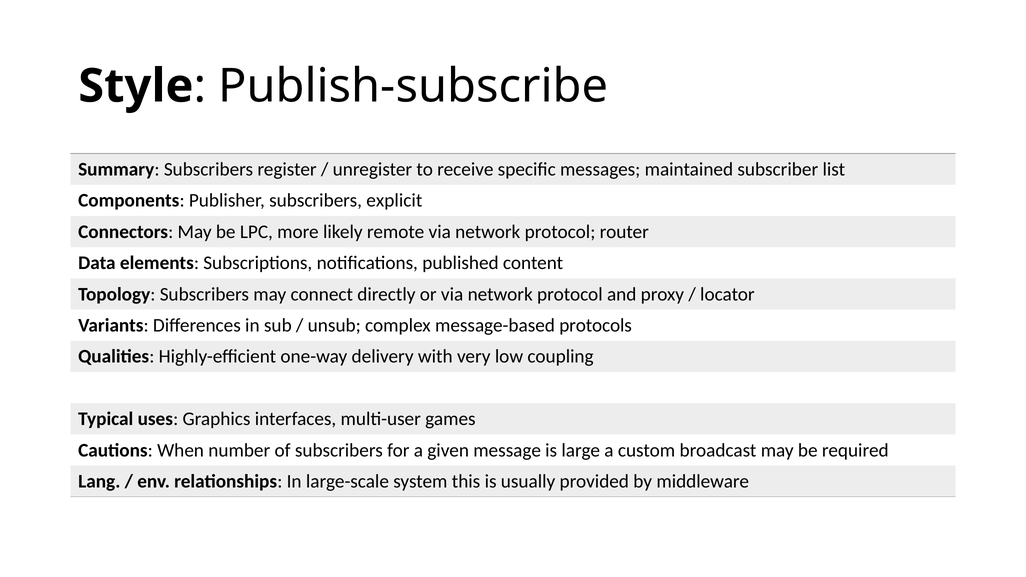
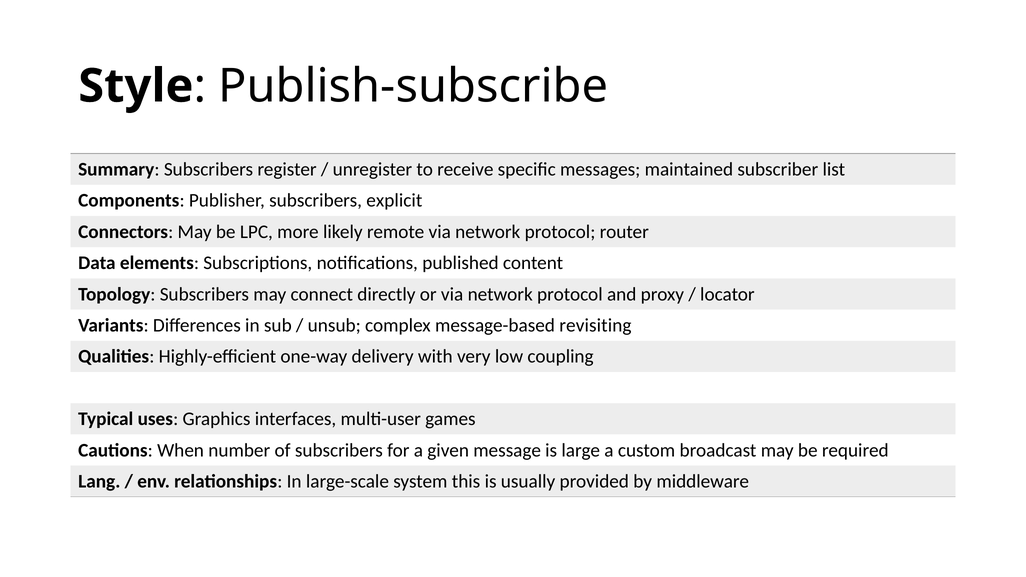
protocols: protocols -> revisiting
